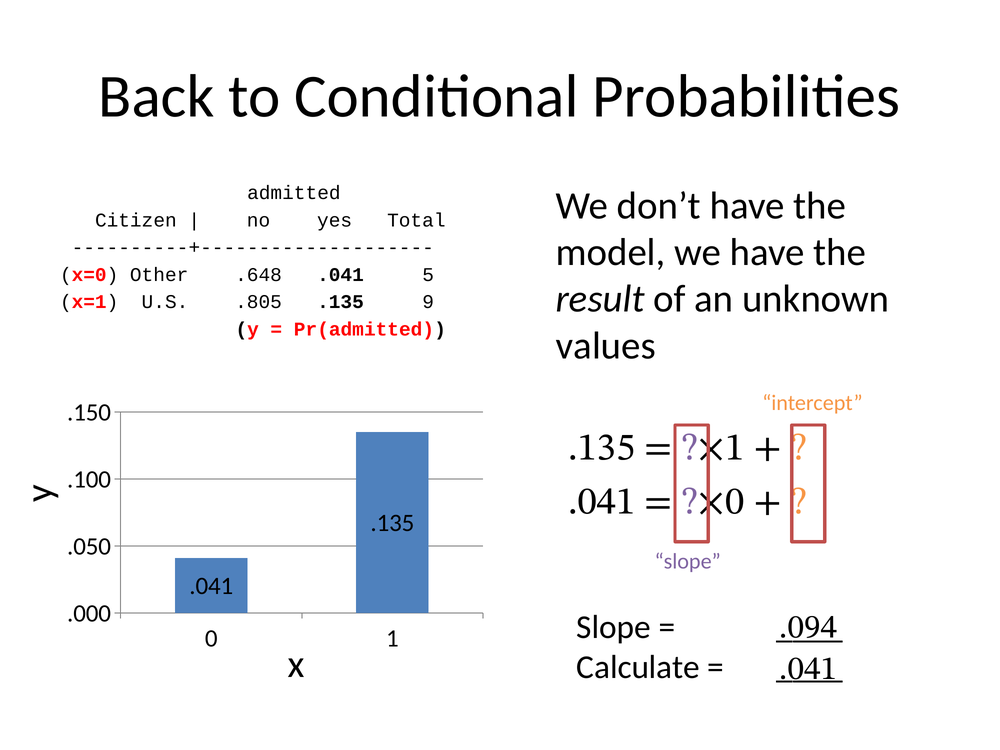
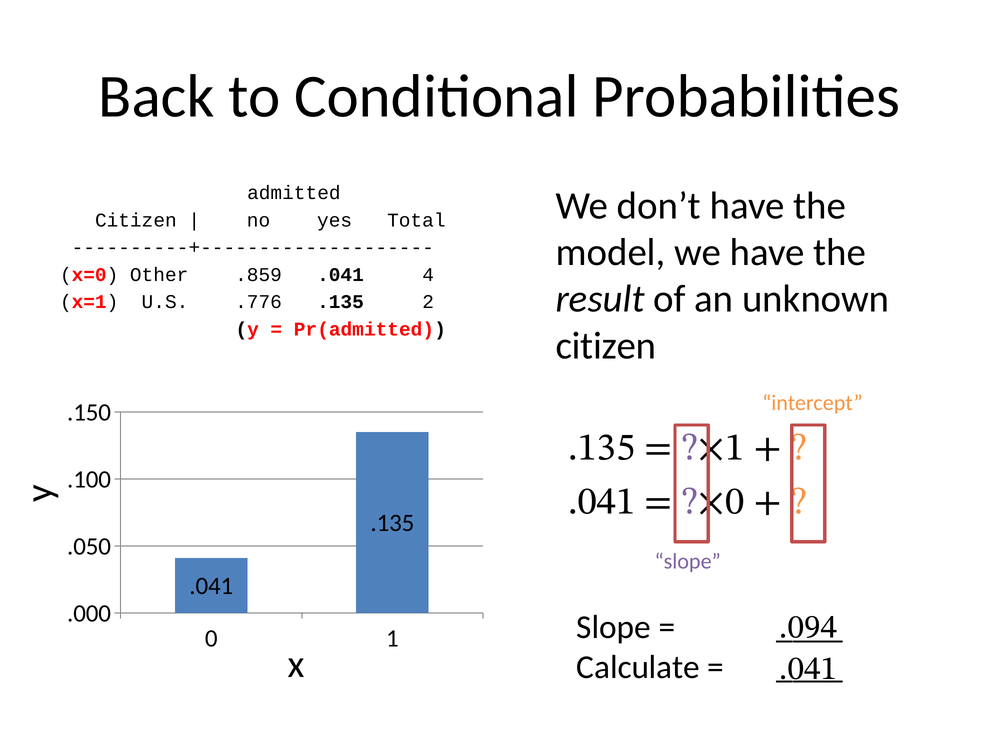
.648: .648 -> .859
5: 5 -> 4
.805: .805 -> .776
9: 9 -> 2
values at (606, 346): values -> citizen
